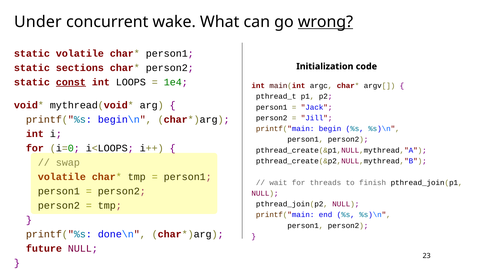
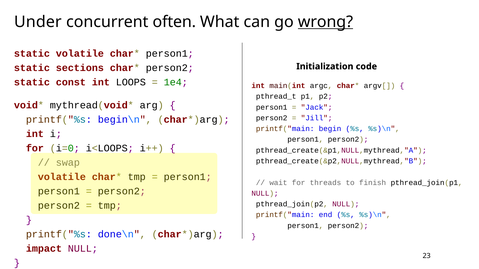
wake: wake -> often
const underline: present -> none
future: future -> impact
